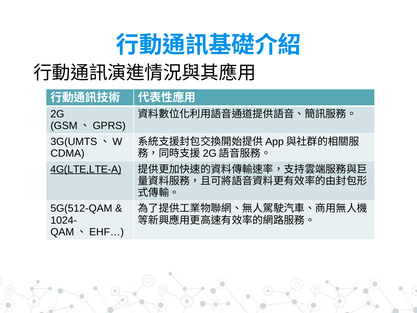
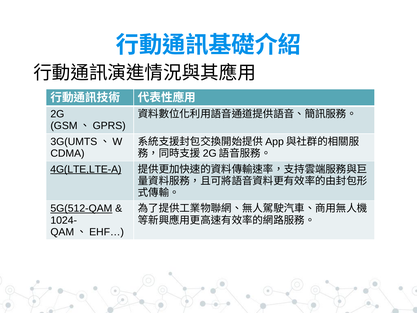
5G(512-QAM underline: none -> present
